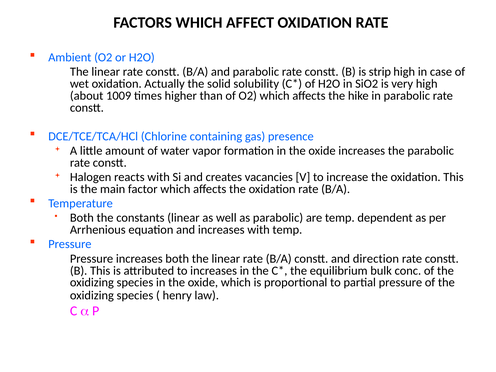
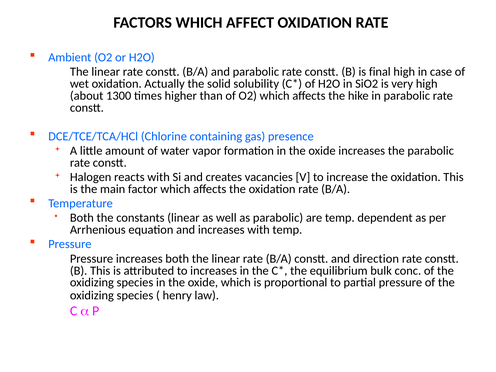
strip: strip -> final
1009: 1009 -> 1300
